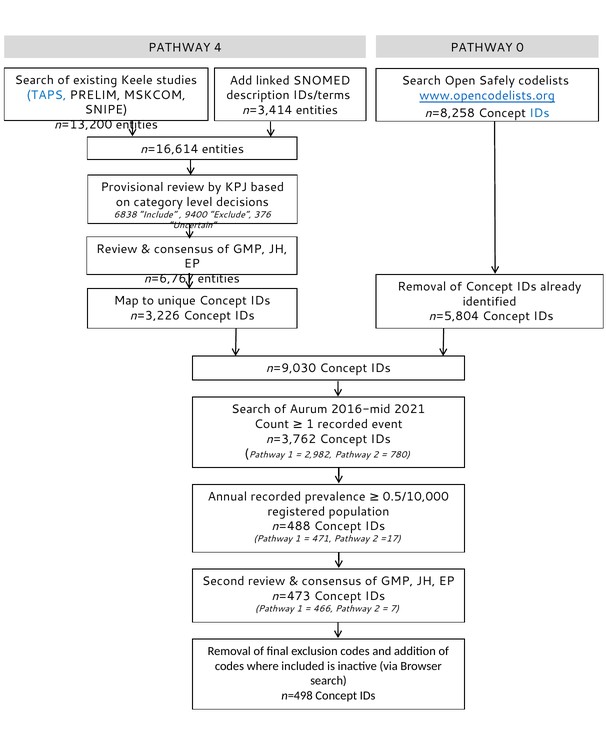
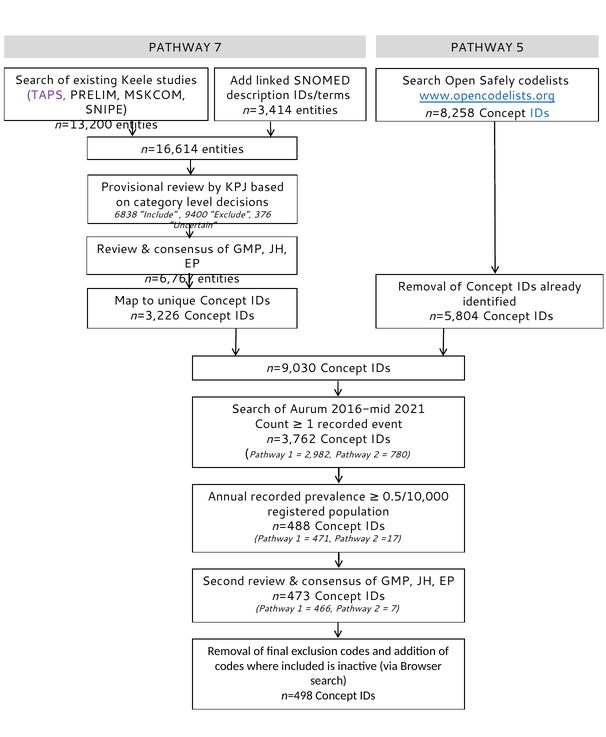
PATHWAY 4: 4 -> 7
0: 0 -> 5
TAPS colour: blue -> purple
